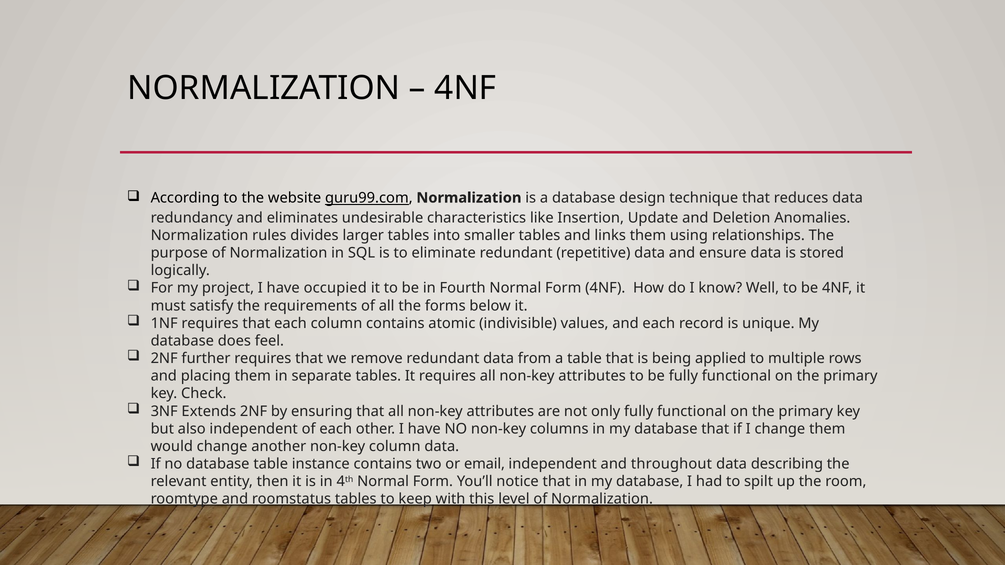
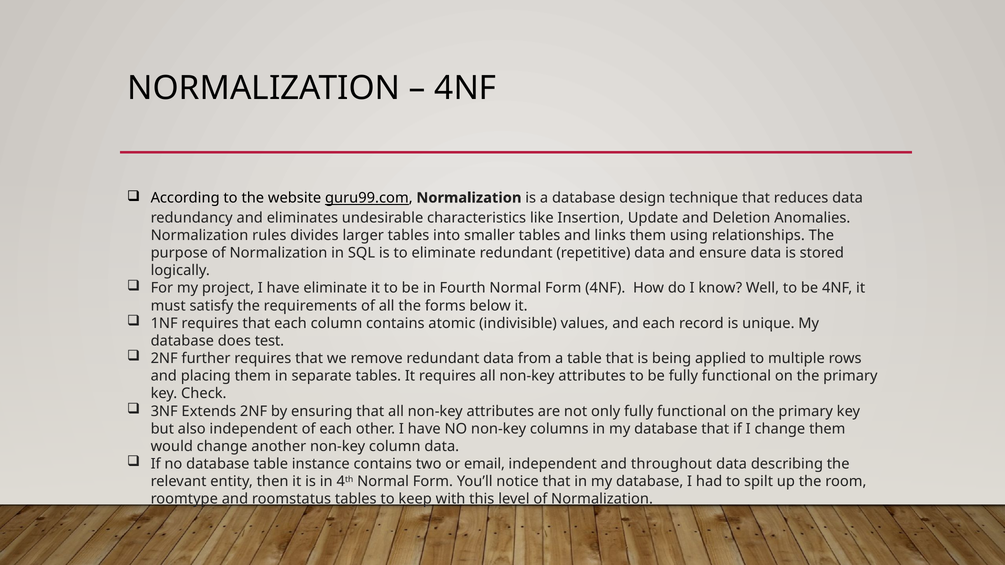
have occupied: occupied -> eliminate
feel: feel -> test
